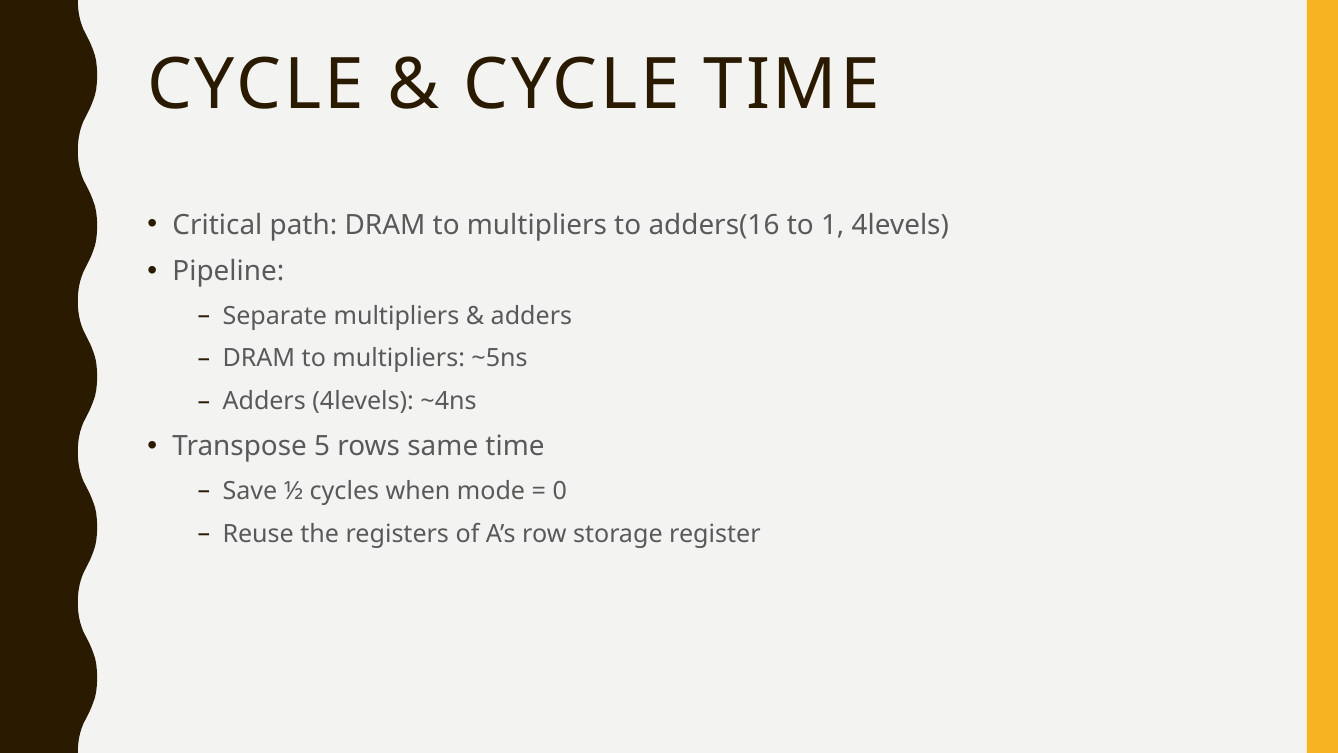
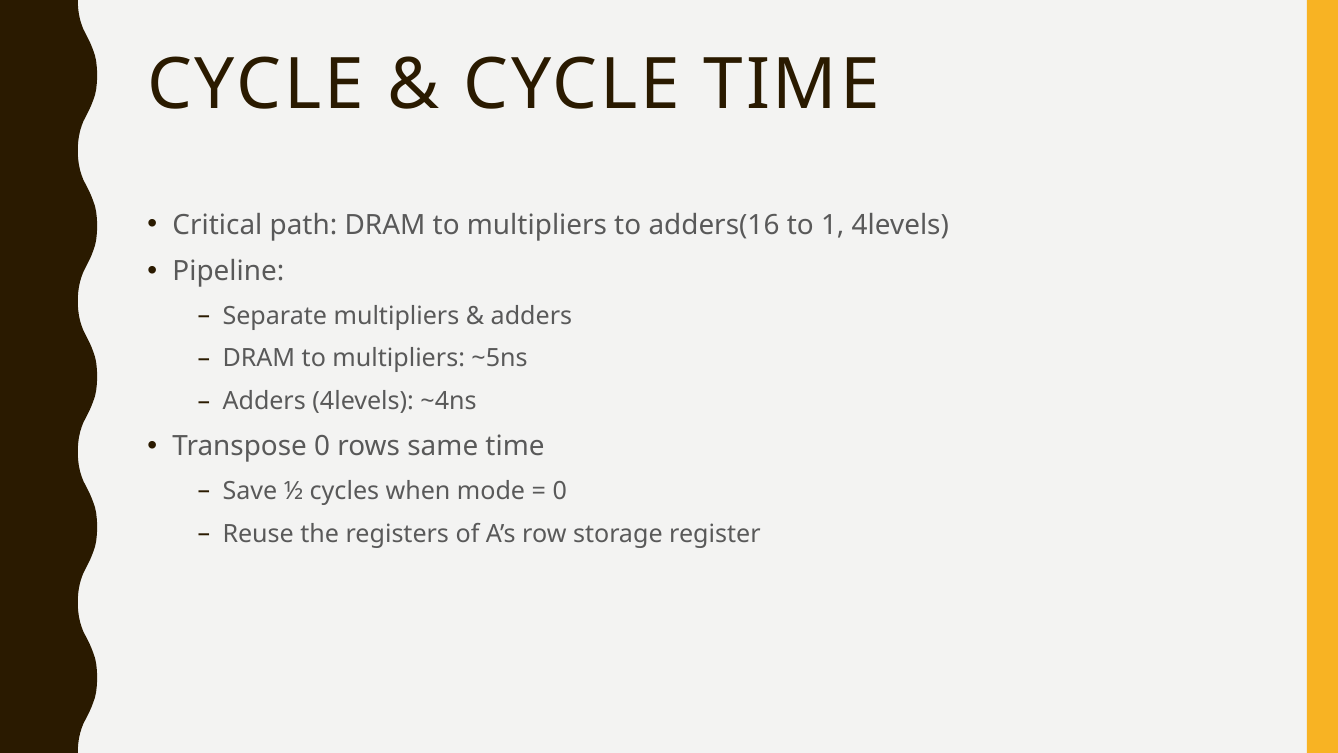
Transpose 5: 5 -> 0
